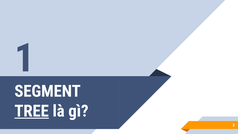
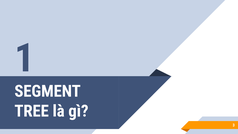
TREE underline: present -> none
